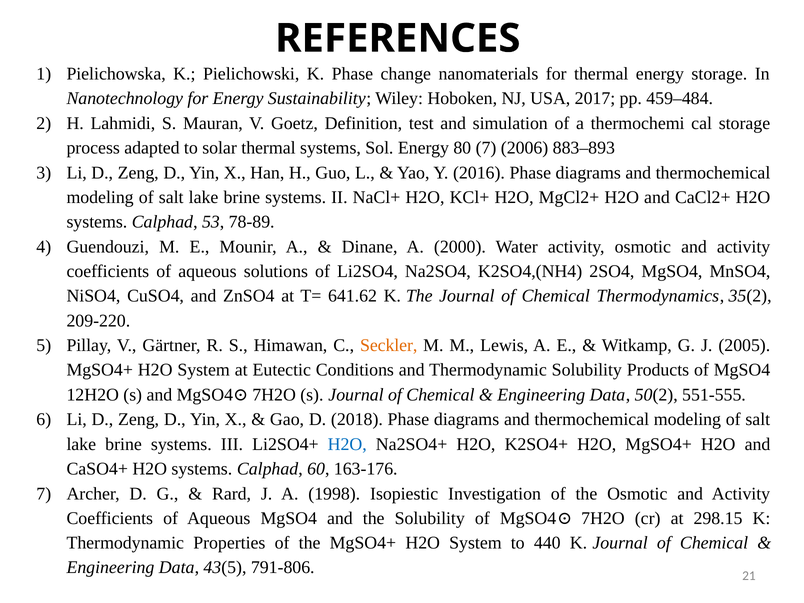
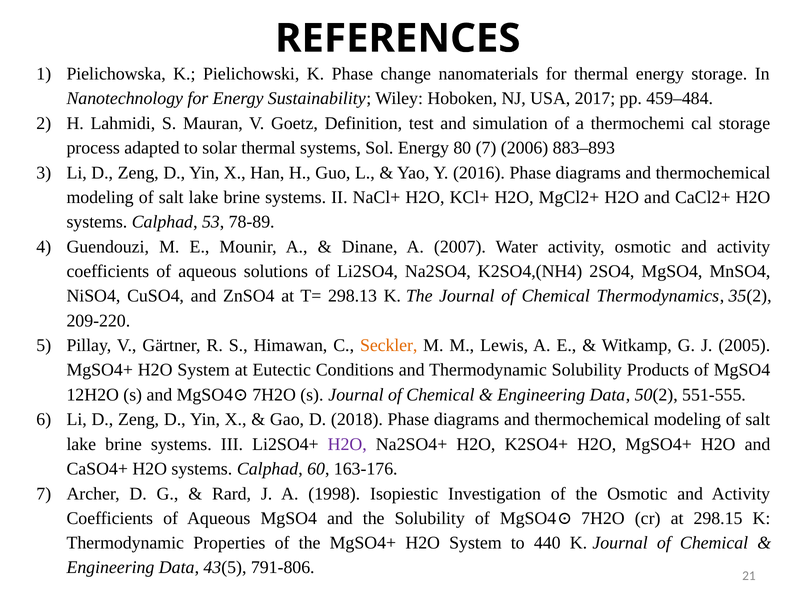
2000: 2000 -> 2007
641.62: 641.62 -> 298.13
H2O at (347, 444) colour: blue -> purple
